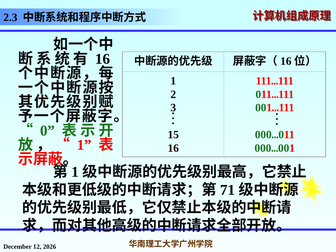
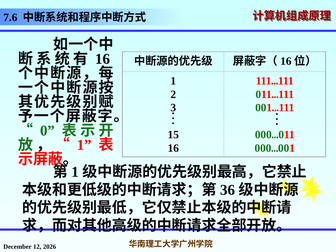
2.3: 2.3 -> 7.6
71: 71 -> 36
